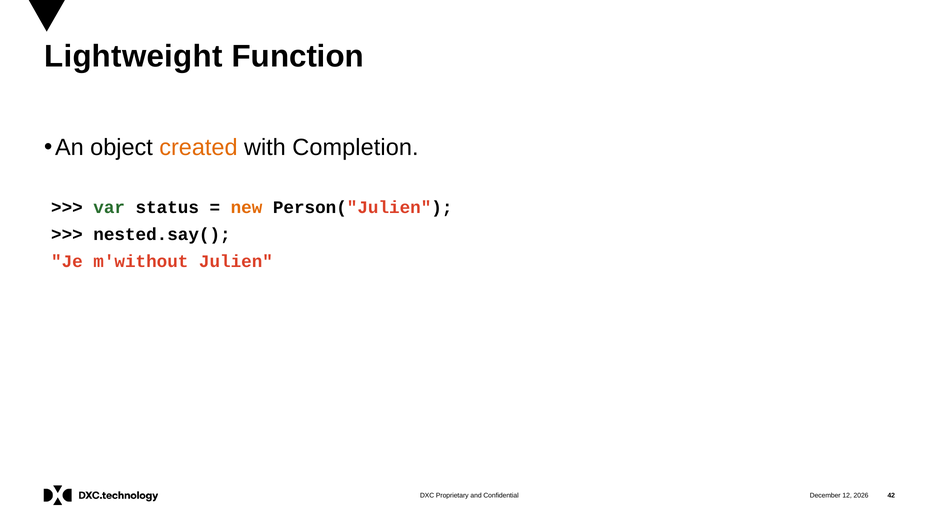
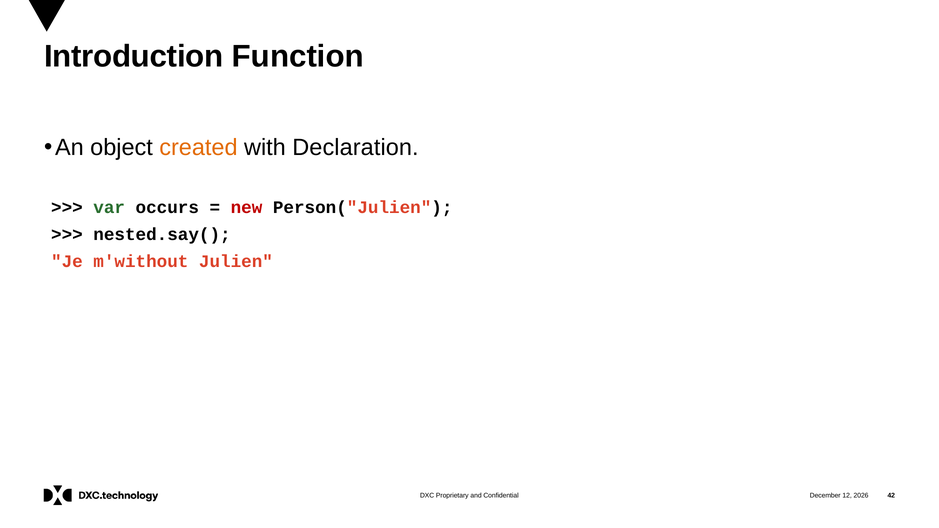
Lightweight: Lightweight -> Introduction
Completion: Completion -> Declaration
status: status -> occurs
new colour: orange -> red
